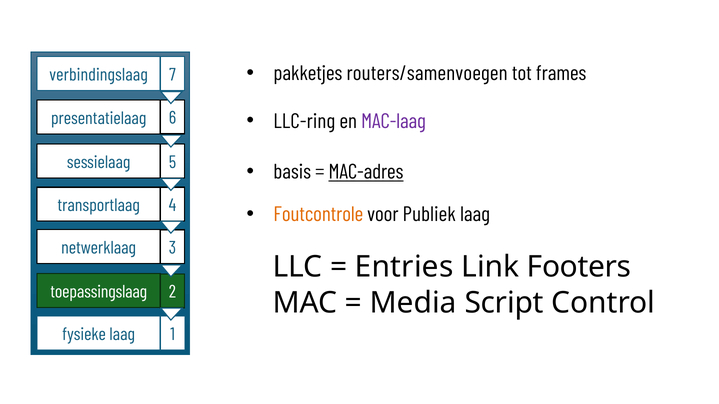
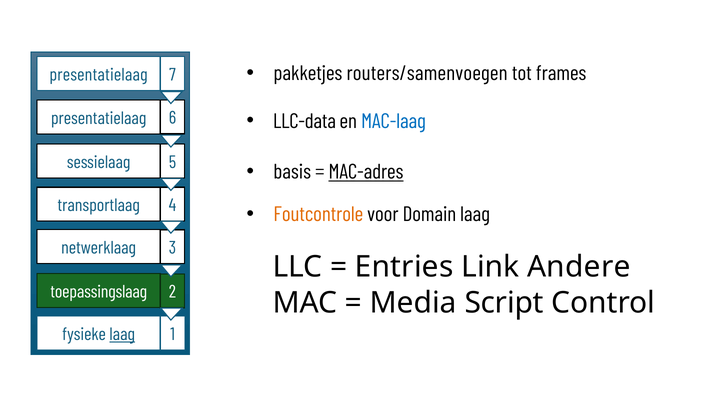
verbindingslaag at (99, 75): verbindingslaag -> presentatielaag
LLC-ring: LLC-ring -> LLC-data
MAC-laag colour: purple -> blue
Publiek: Publiek -> Domain
Footers: Footers -> Andere
laag at (122, 335) underline: none -> present
